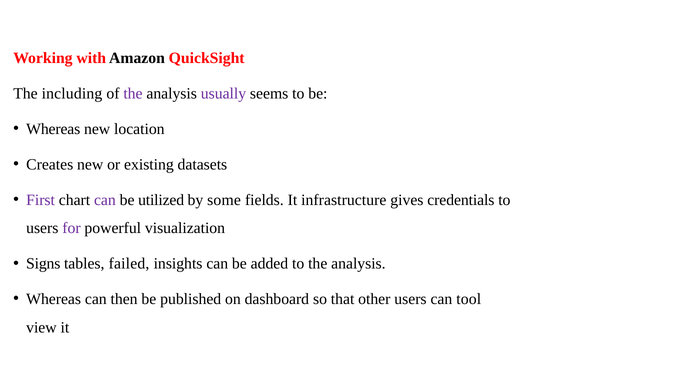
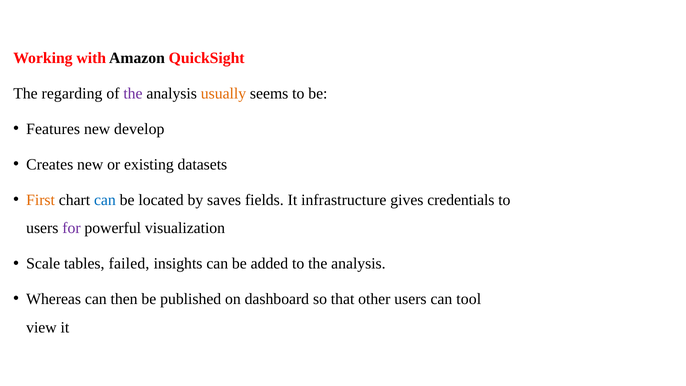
including: including -> regarding
usually colour: purple -> orange
Whereas at (53, 129): Whereas -> Features
location: location -> develop
First colour: purple -> orange
can at (105, 200) colour: purple -> blue
utilized: utilized -> located
some: some -> saves
Signs: Signs -> Scale
